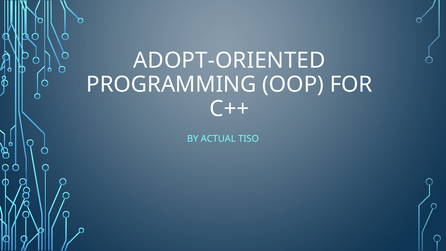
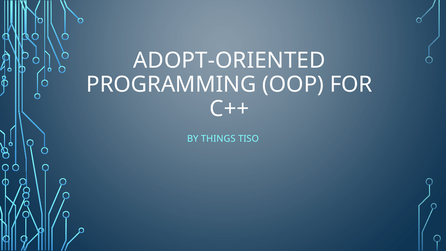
ACTUAL: ACTUAL -> THINGS
